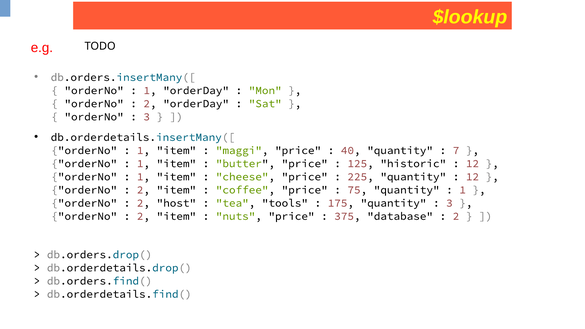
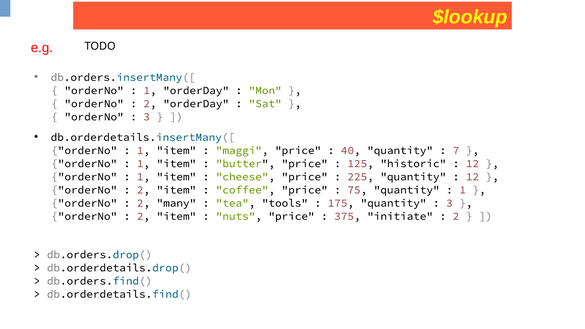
host: host -> many
database: database -> initiate
